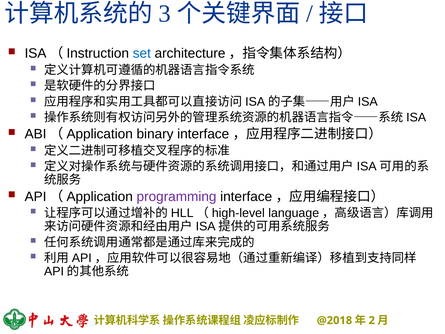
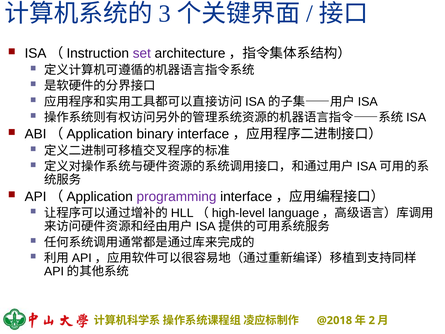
set colour: blue -> purple
